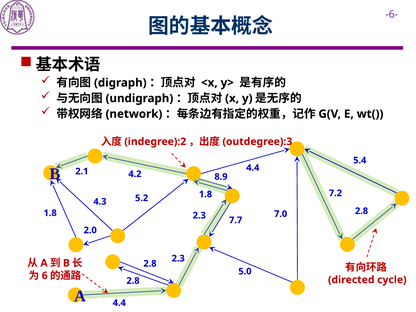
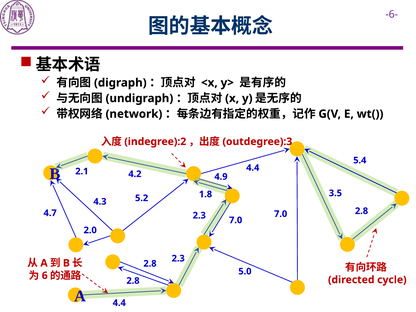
8.9: 8.9 -> 4.9
7.2: 7.2 -> 3.5
1.8 at (50, 213): 1.8 -> 4.7
7.7 at (236, 220): 7.7 -> 7.0
